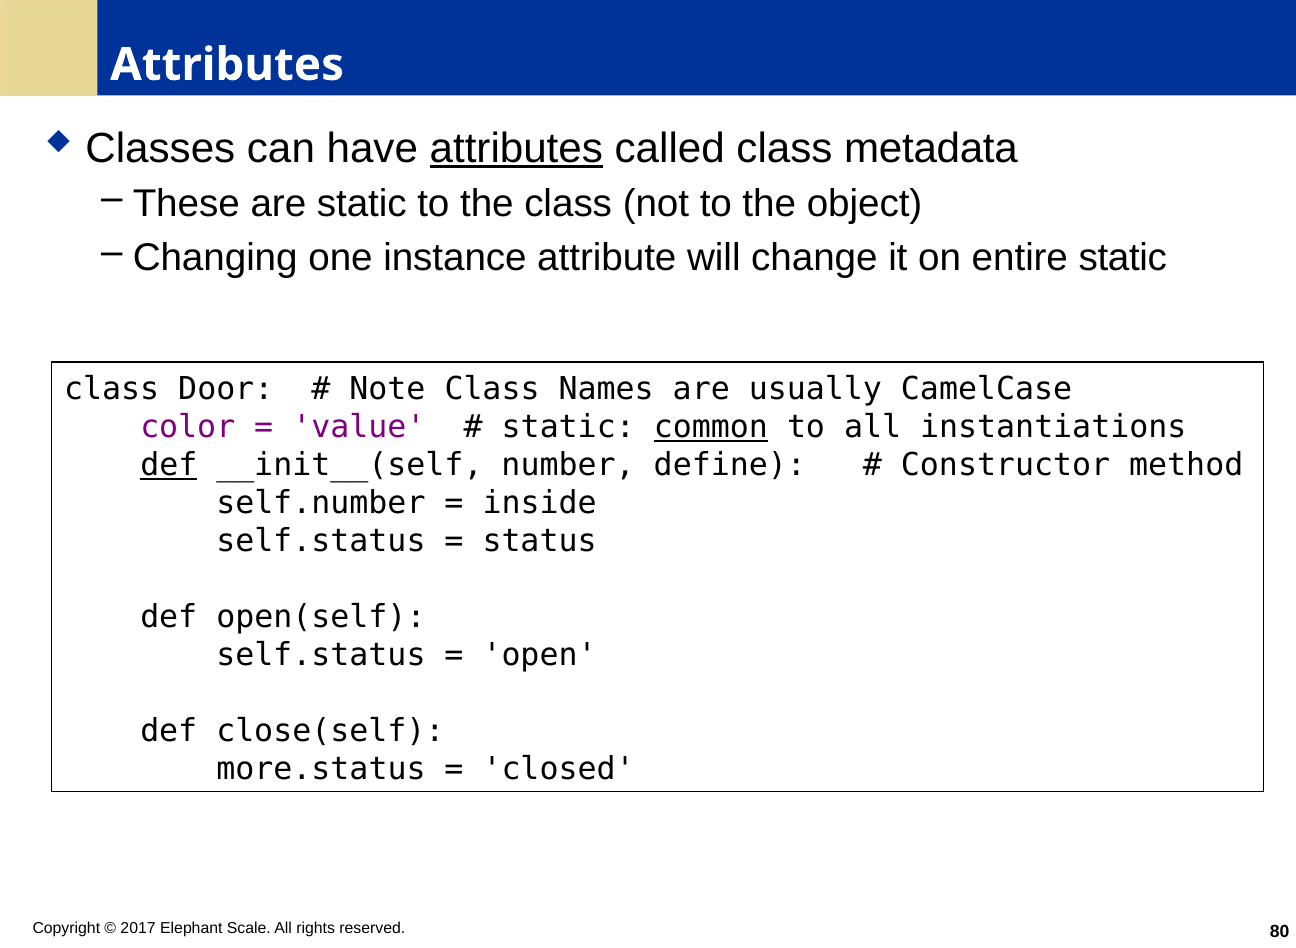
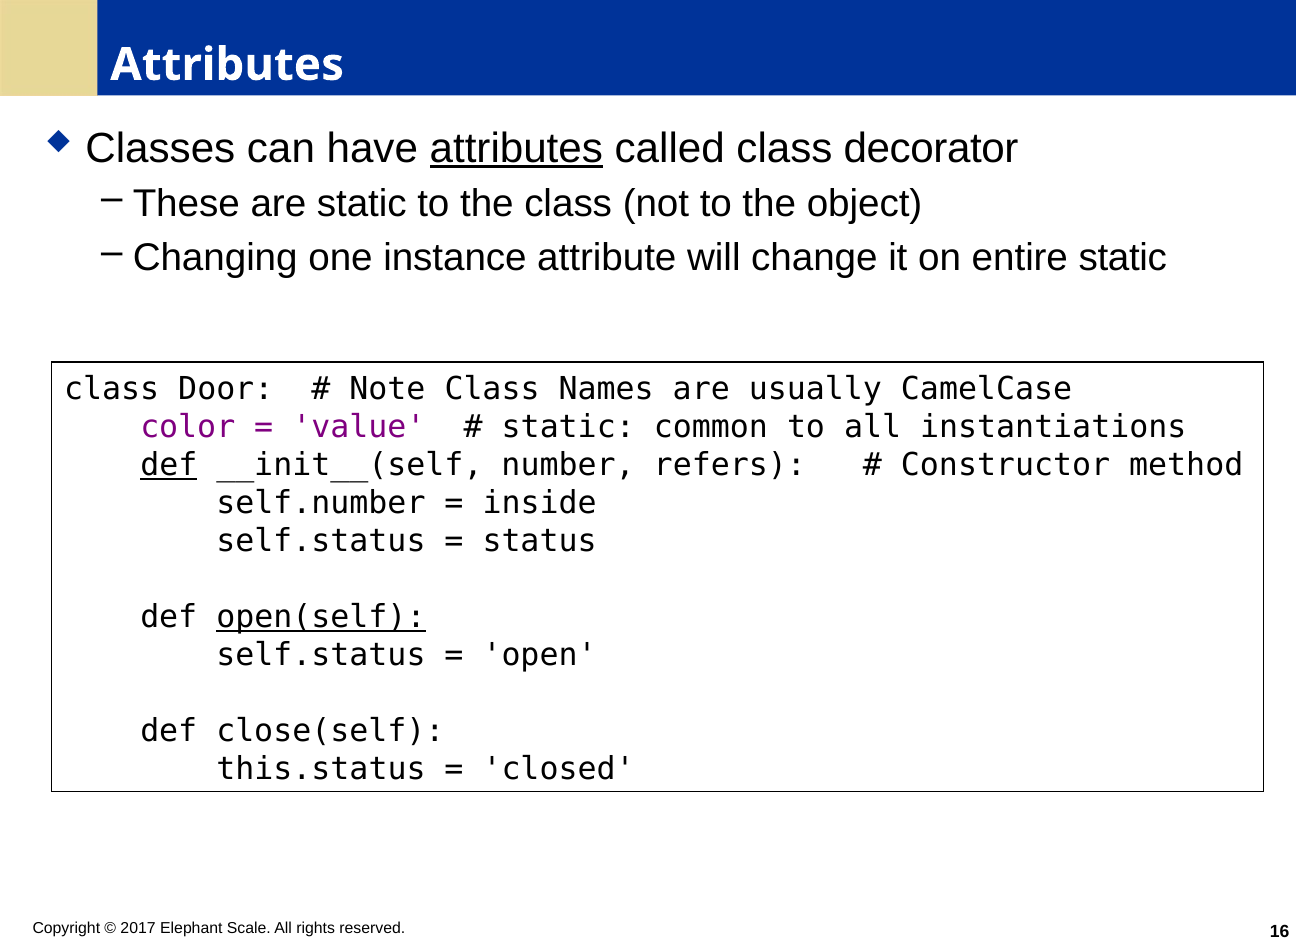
metadata: metadata -> decorator
common underline: present -> none
define: define -> refers
open(self underline: none -> present
more.status: more.status -> this.status
80: 80 -> 16
